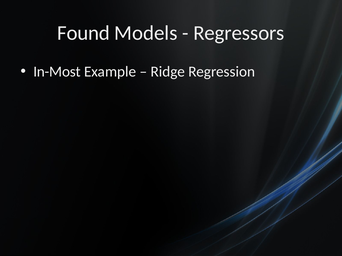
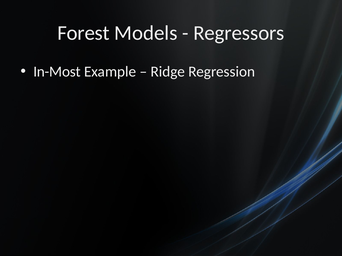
Found: Found -> Forest
